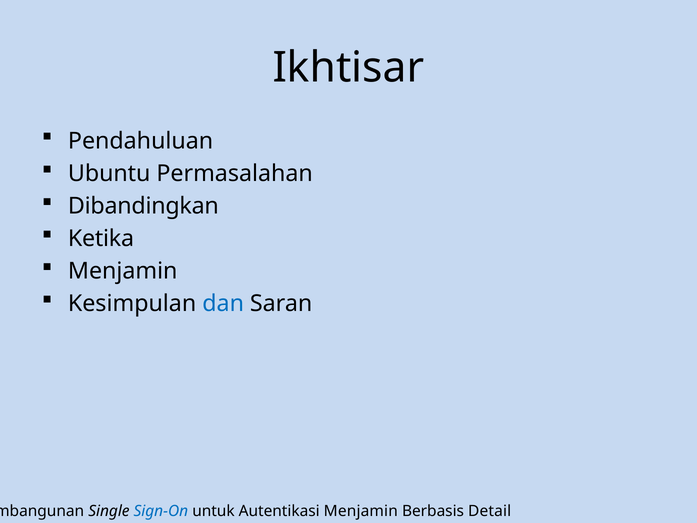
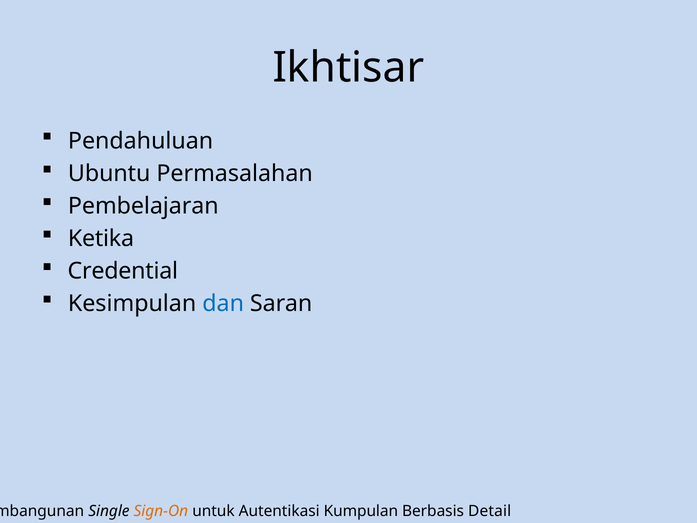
Dibandingkan: Dibandingkan -> Pembelajaran
Menjamin at (123, 271): Menjamin -> Credential
Sign-On colour: blue -> orange
Autentikasi Menjamin: Menjamin -> Kumpulan
